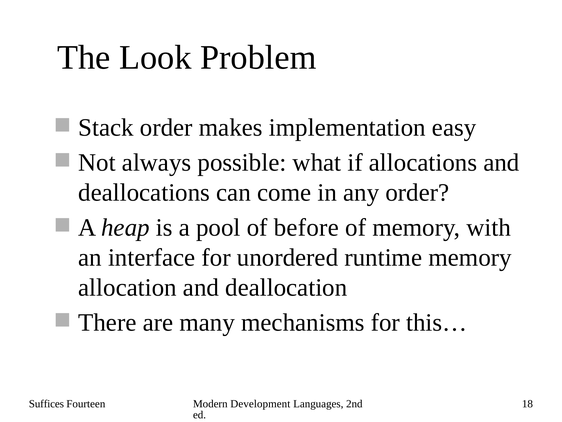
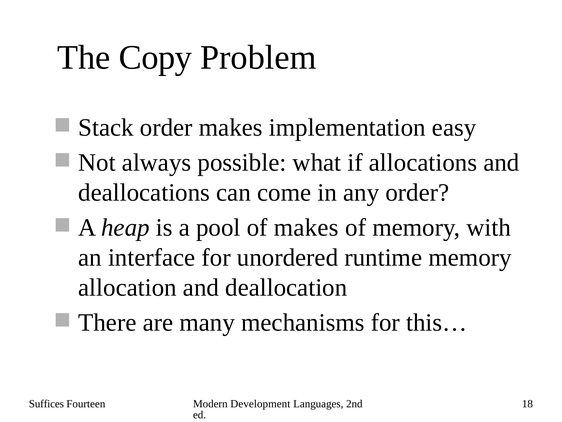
Look: Look -> Copy
of before: before -> makes
